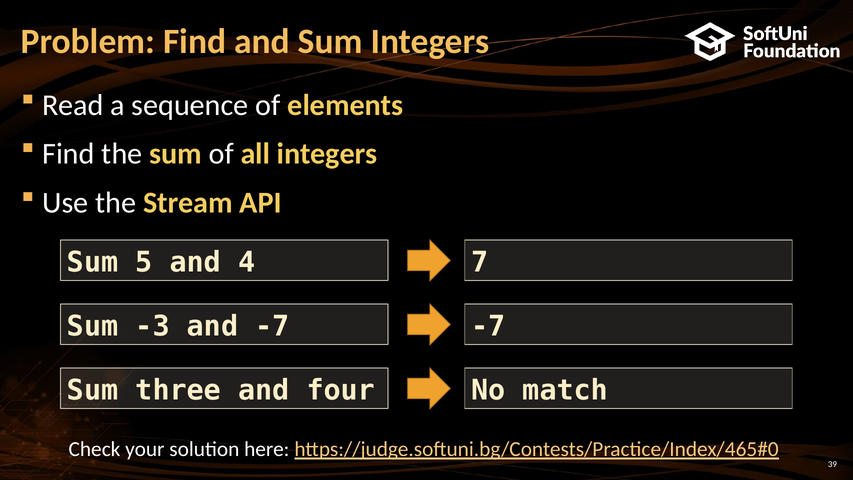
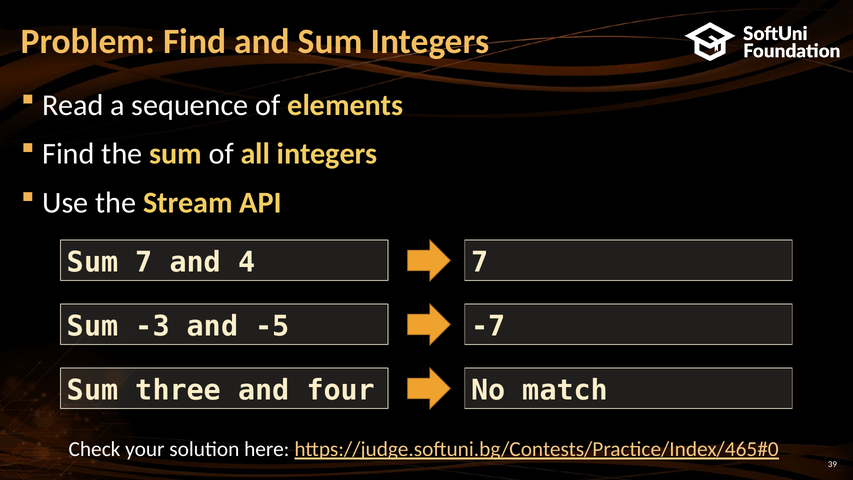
Sum 5: 5 -> 7
and -7: -7 -> -5
